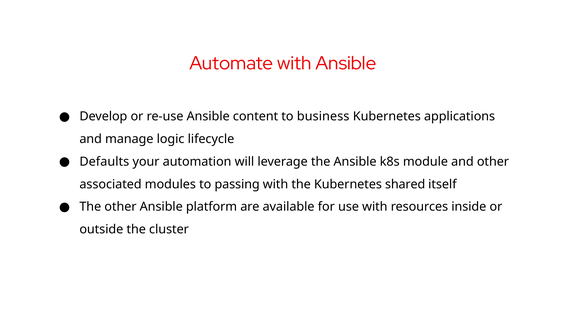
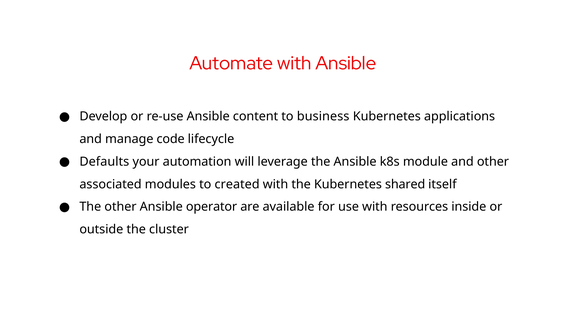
logic: logic -> code
passing: passing -> created
platform: platform -> operator
